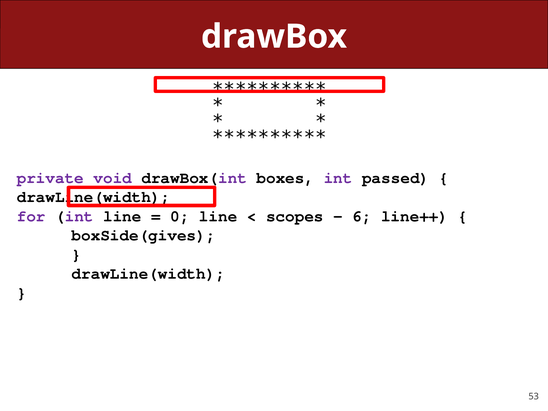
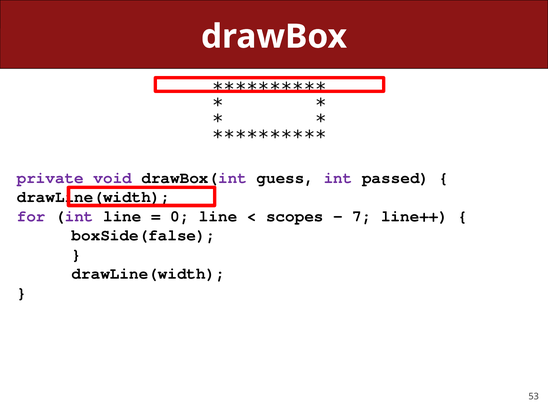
boxes: boxes -> guess
6: 6 -> 7
boxSide(gives: boxSide(gives -> boxSide(false
